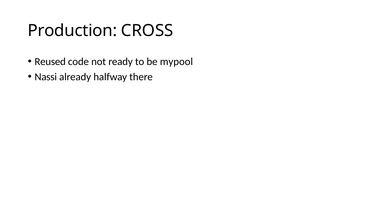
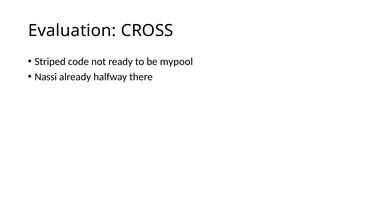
Production: Production -> Evaluation
Reused: Reused -> Striped
